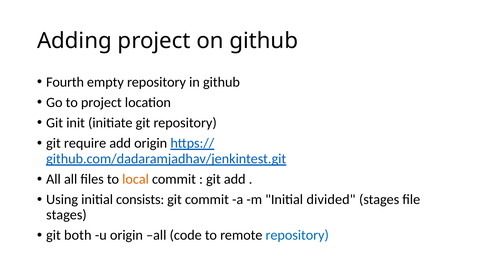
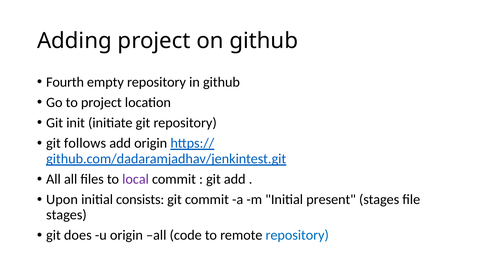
require: require -> follows
local colour: orange -> purple
Using: Using -> Upon
divided: divided -> present
both: both -> does
